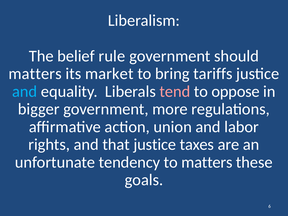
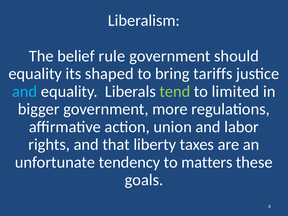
matters at (35, 74): matters -> equality
market: market -> shaped
tend colour: pink -> light green
oppose: oppose -> limited
that justice: justice -> liberty
